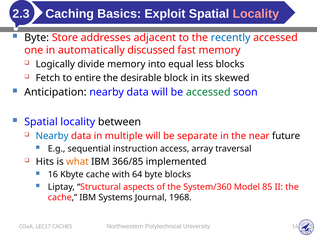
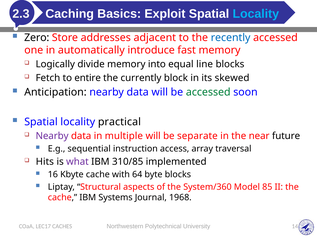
Locality at (256, 14) colour: pink -> light blue
Byte at (37, 38): Byte -> Zero
discussed: discussed -> introduce
less: less -> line
desirable: desirable -> currently
between: between -> practical
Nearby at (52, 136) colour: blue -> purple
what colour: orange -> purple
366/85: 366/85 -> 310/85
